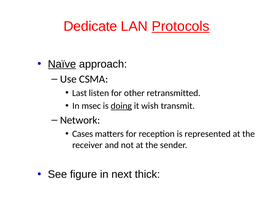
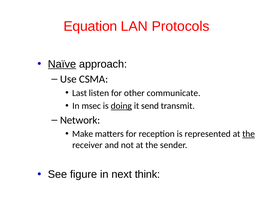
Dedicate: Dedicate -> Equation
Protocols underline: present -> none
retransmitted: retransmitted -> communicate
wish: wish -> send
Cases: Cases -> Make
the at (249, 134) underline: none -> present
thick: thick -> think
